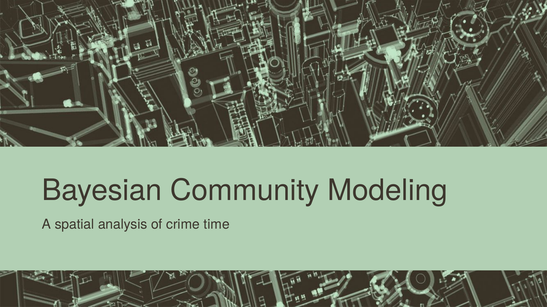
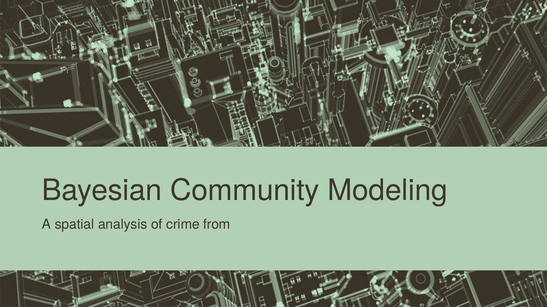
time: time -> from
